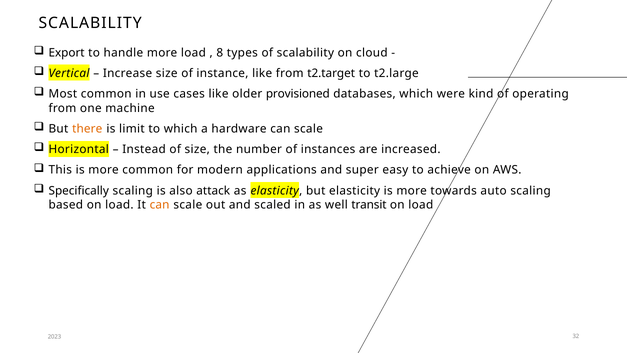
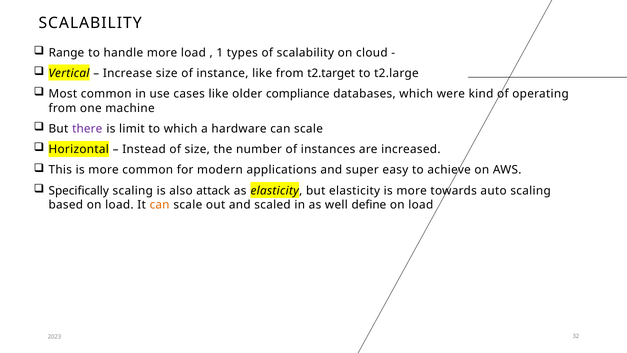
Export: Export -> Range
8: 8 -> 1
provisioned: provisioned -> compliance
there colour: orange -> purple
transit: transit -> define
